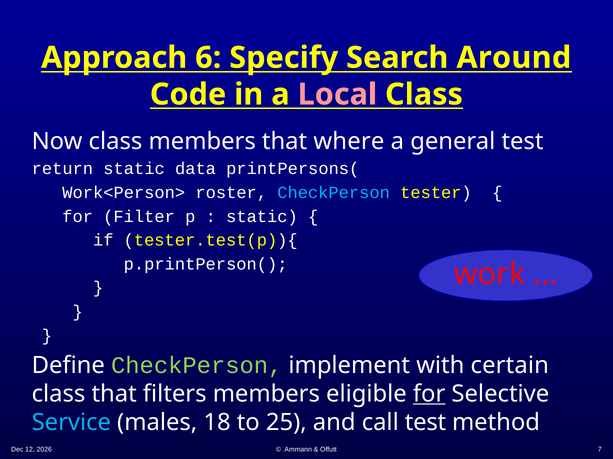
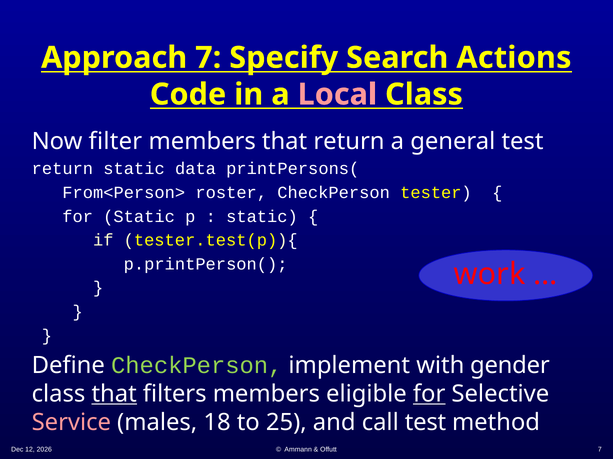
Approach 6: 6 -> 7
Around: Around -> Actions
Now class: class -> filter
that where: where -> return
Work<Person>: Work<Person> -> From<Person>
CheckPerson at (334, 193) colour: light blue -> white
for Filter: Filter -> Static
certain: certain -> gender
that at (114, 394) underline: none -> present
Service colour: light blue -> pink
